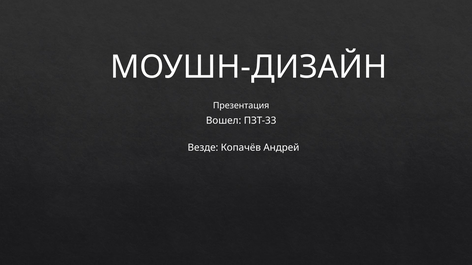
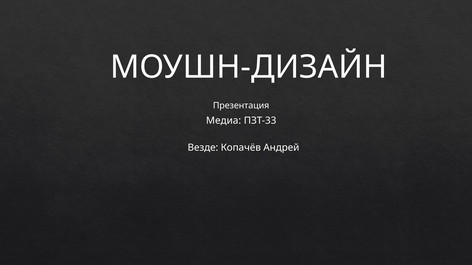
Вошел: Вошел -> Медиа
